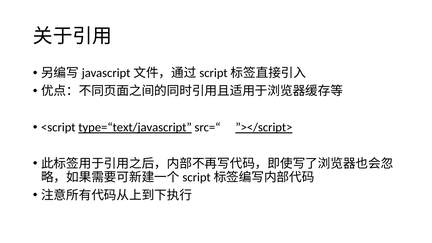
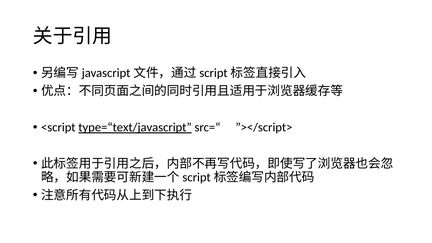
”></script> underline: present -> none
